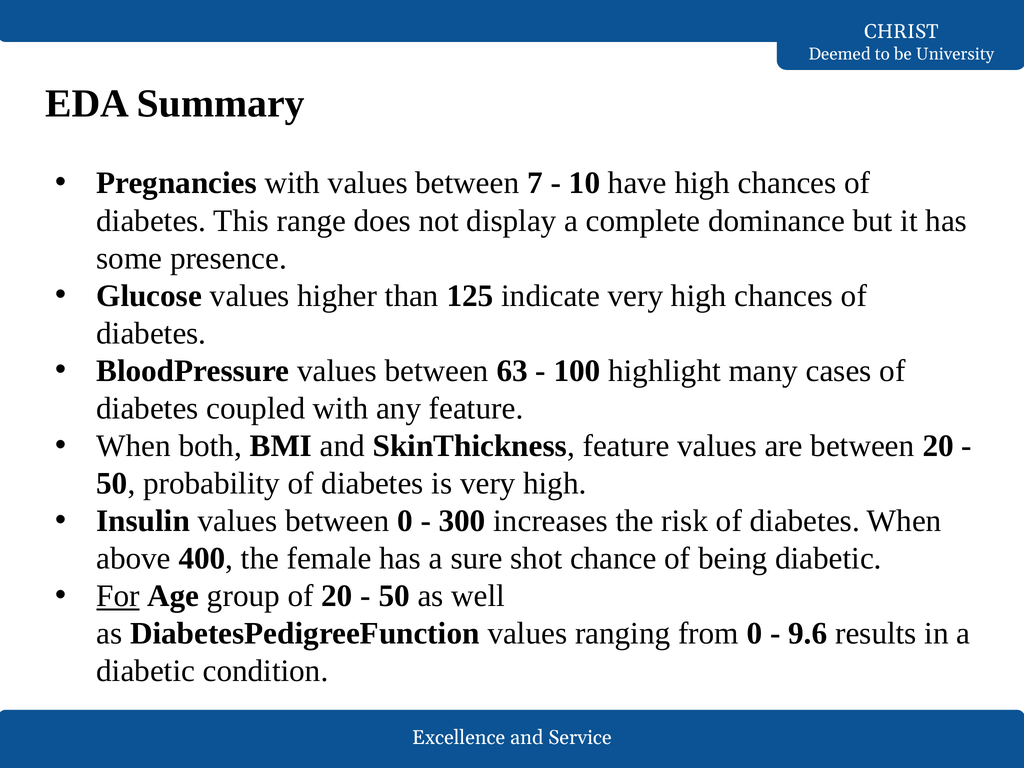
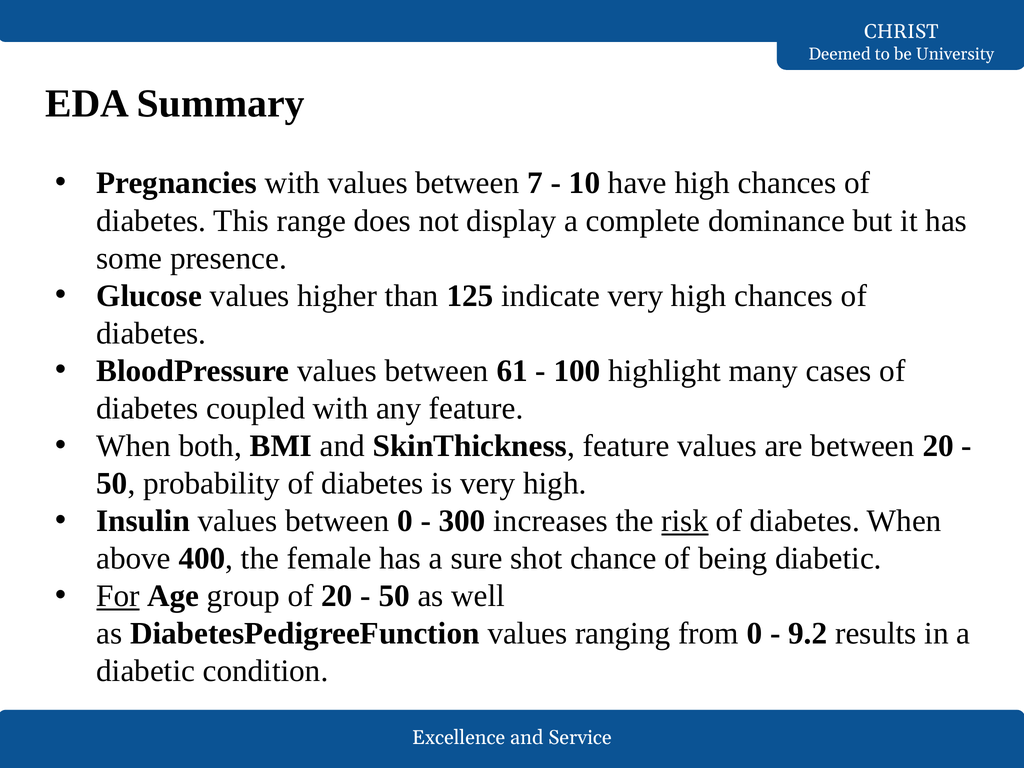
63: 63 -> 61
risk underline: none -> present
9.6: 9.6 -> 9.2
